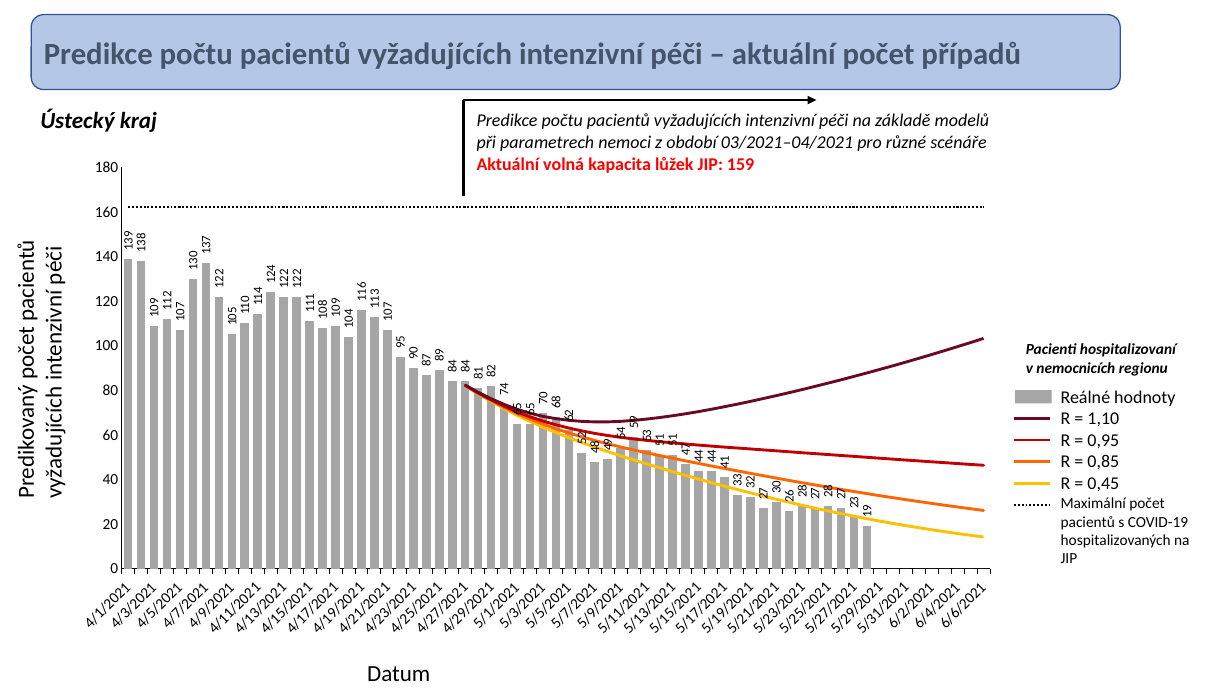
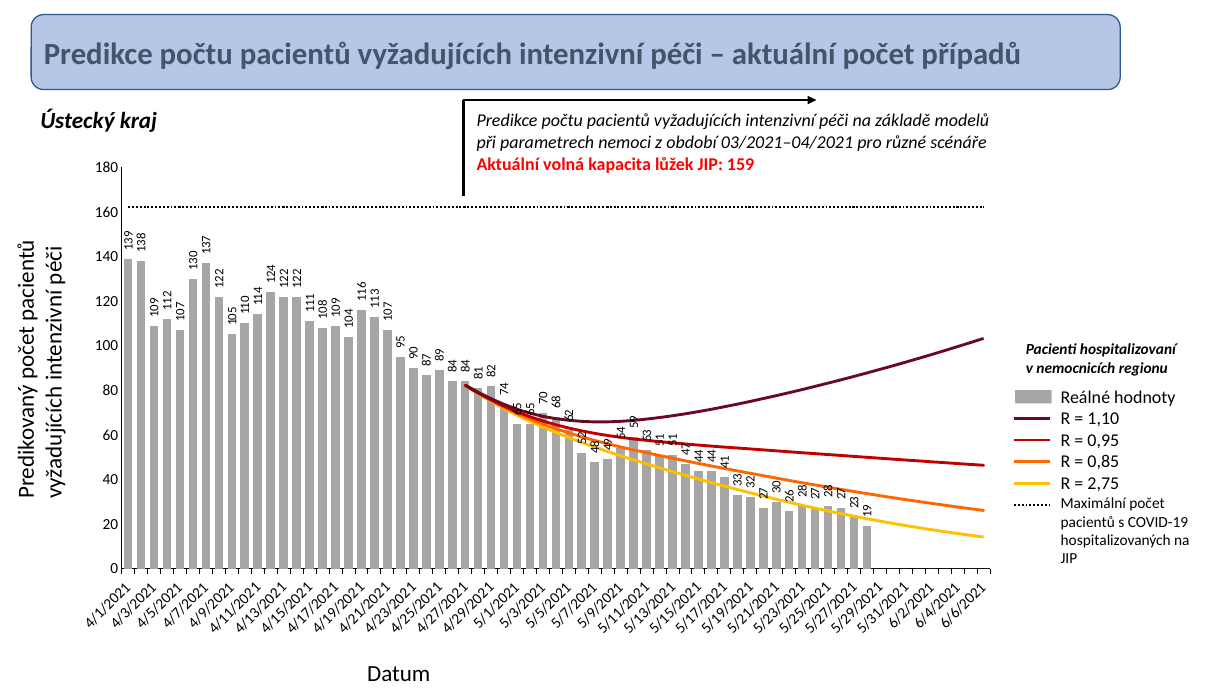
0,45: 0,45 -> 2,75
